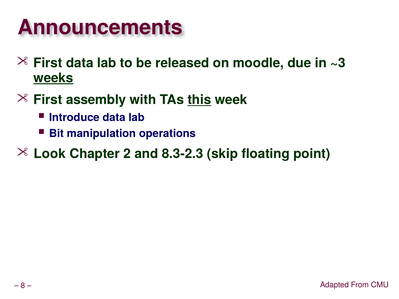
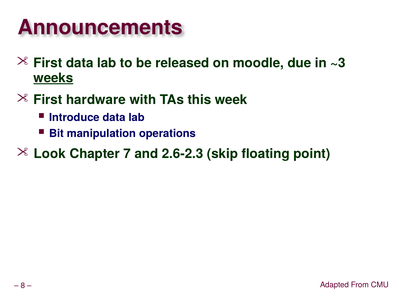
assembly: assembly -> hardware
this underline: present -> none
2: 2 -> 7
8.3-2.3: 8.3-2.3 -> 2.6-2.3
